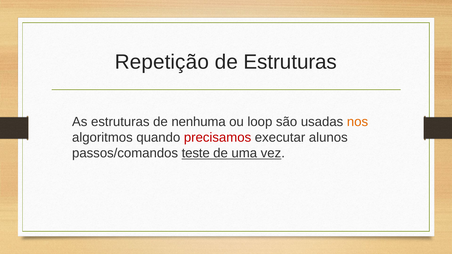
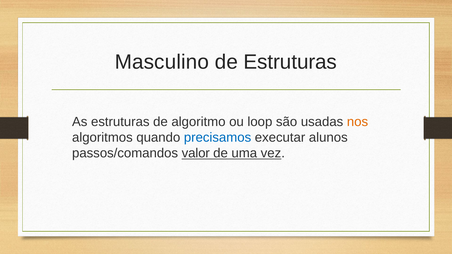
Repetição: Repetição -> Masculino
nenhuma: nenhuma -> algoritmo
precisamos colour: red -> blue
teste: teste -> valor
